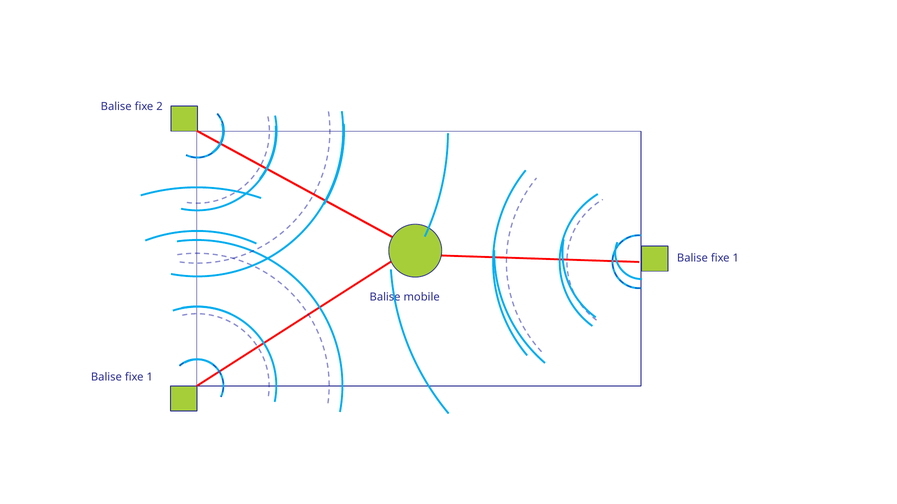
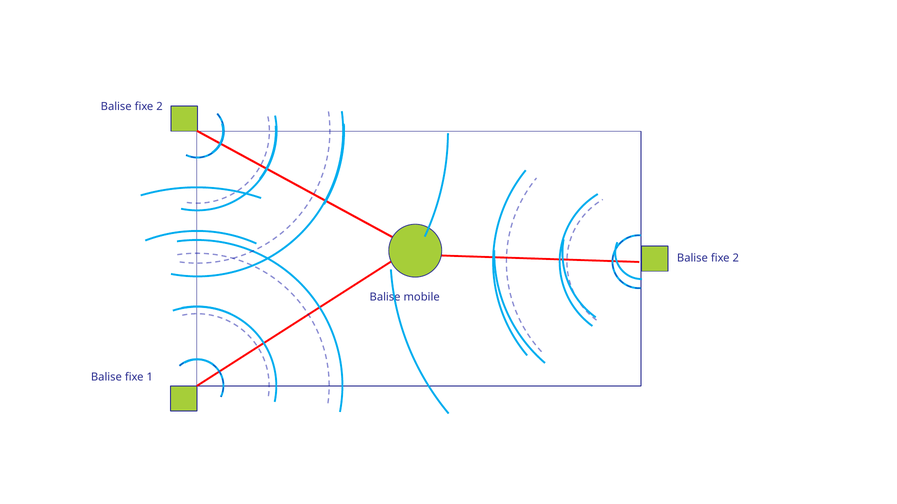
1 at (736, 258): 1 -> 2
